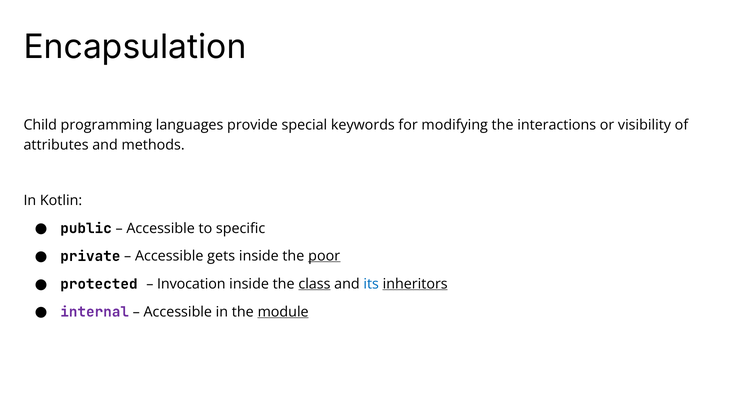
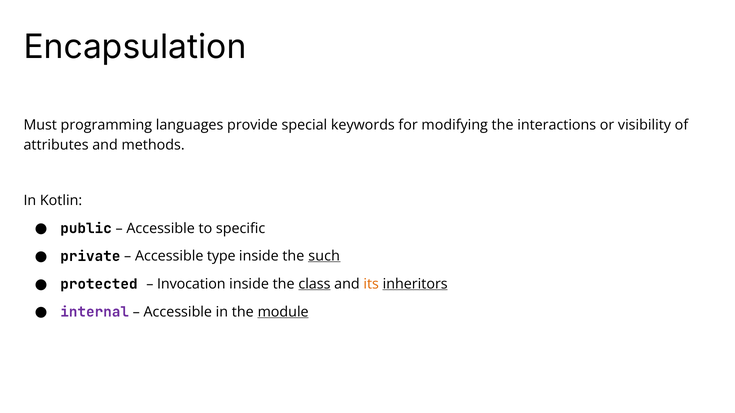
Child: Child -> Must
gets: gets -> type
poor: poor -> such
its colour: blue -> orange
